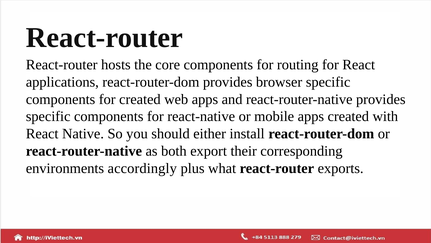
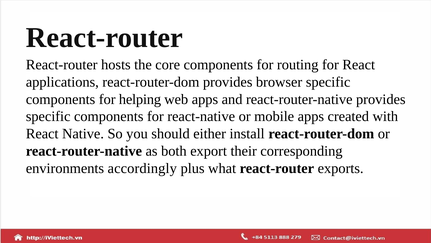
for created: created -> helping
